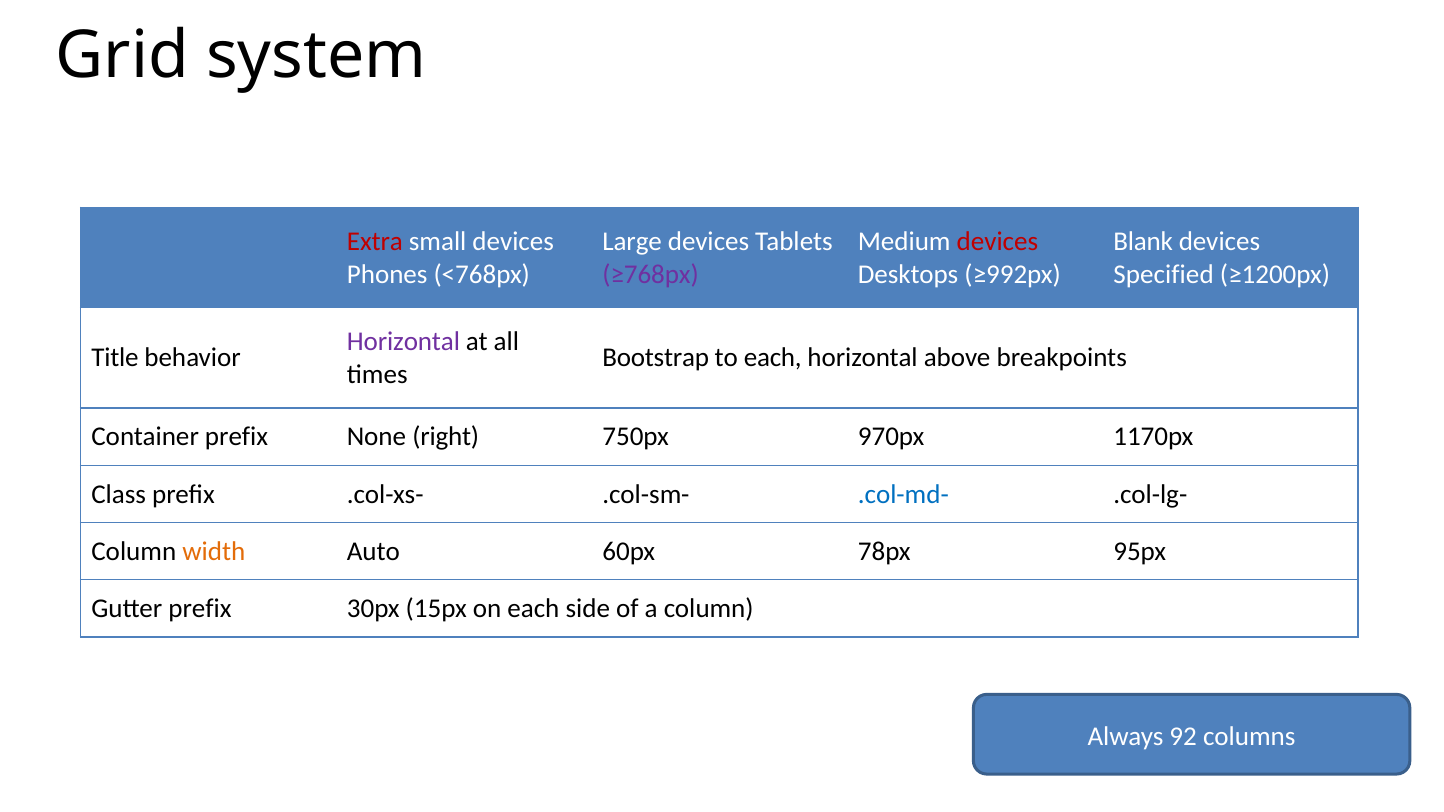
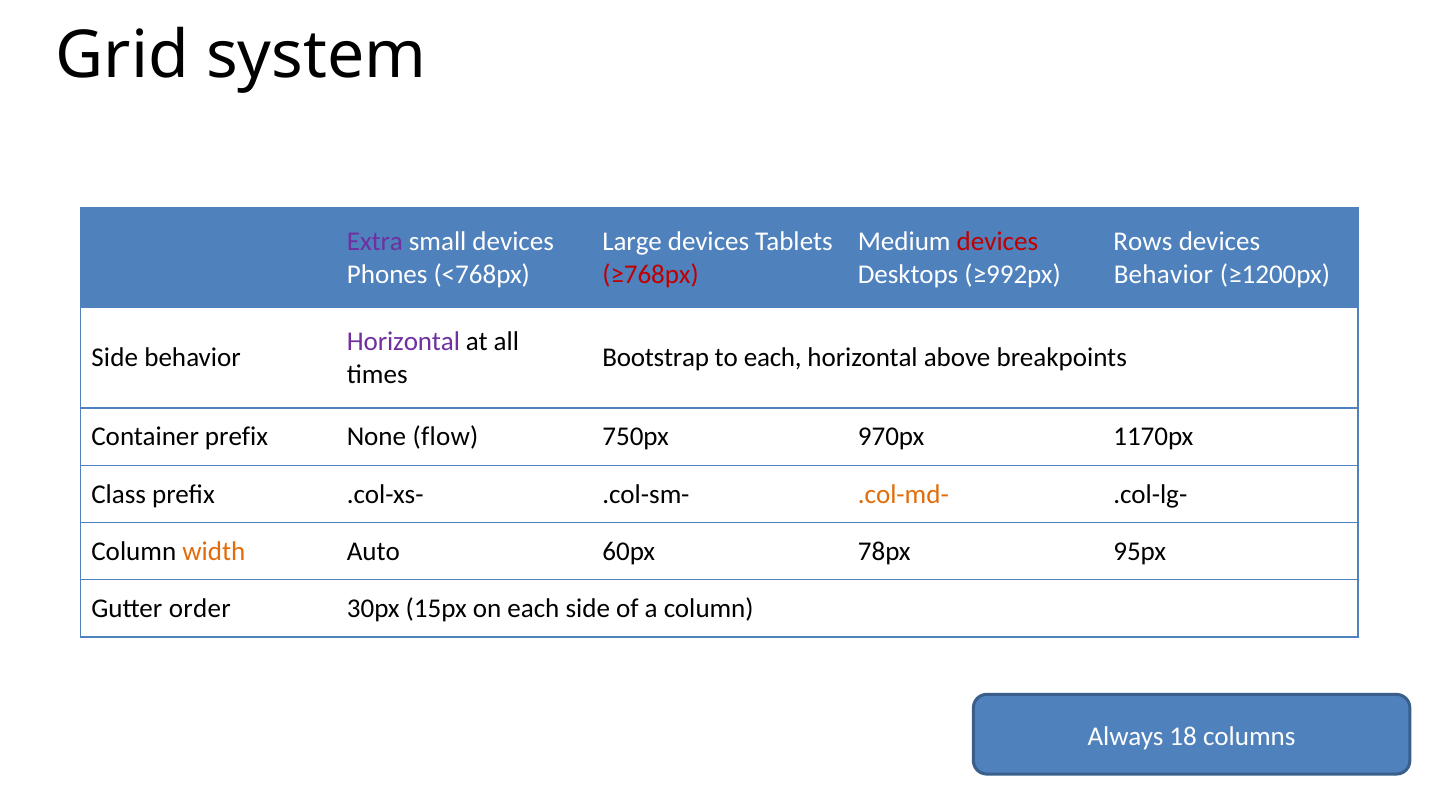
Extra colour: red -> purple
Blank: Blank -> Rows
≥768px colour: purple -> red
Specified at (1164, 274): Specified -> Behavior
Title at (115, 358): Title -> Side
right: right -> flow
.col-md- colour: blue -> orange
Gutter prefix: prefix -> order
92: 92 -> 18
